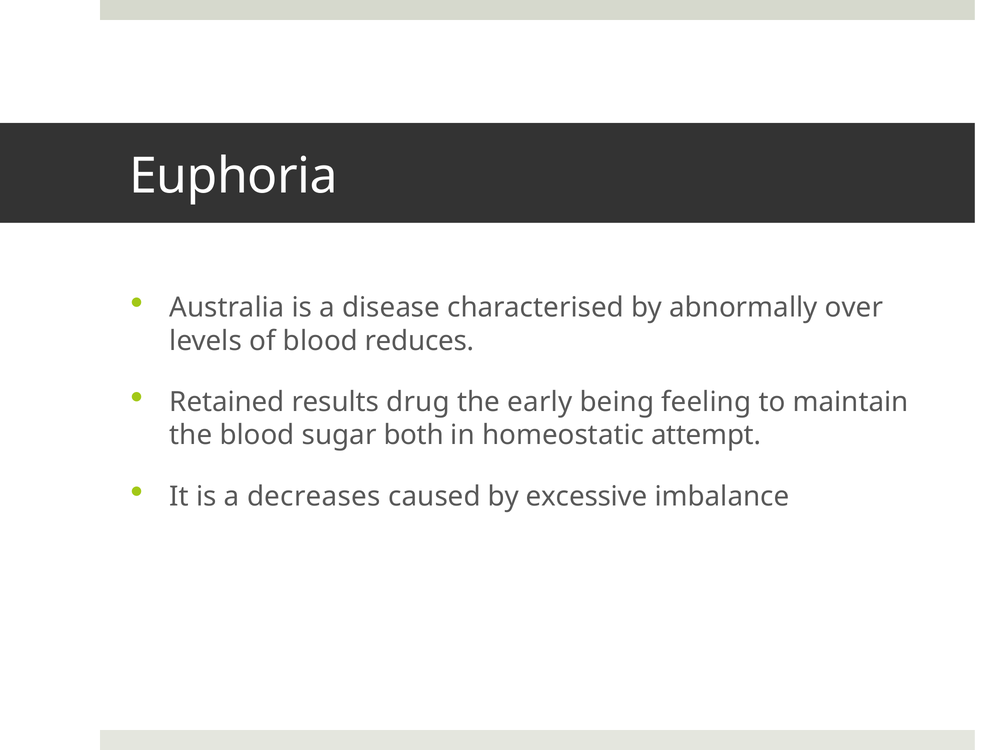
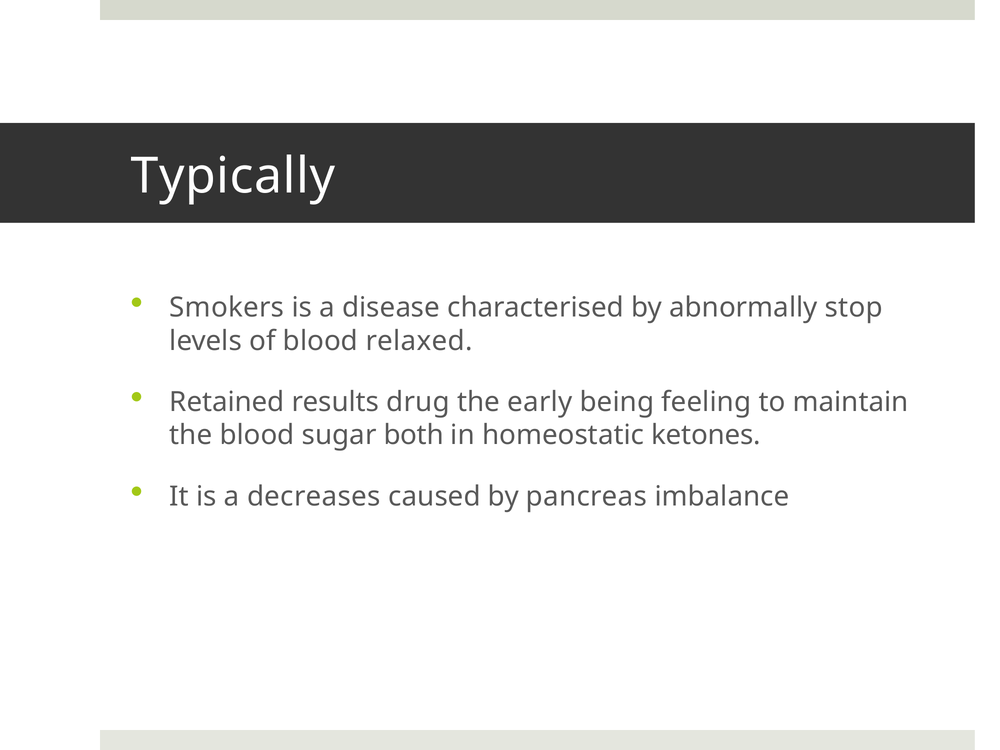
Euphoria: Euphoria -> Typically
Australia: Australia -> Smokers
over: over -> stop
reduces: reduces -> relaxed
attempt: attempt -> ketones
excessive: excessive -> pancreas
